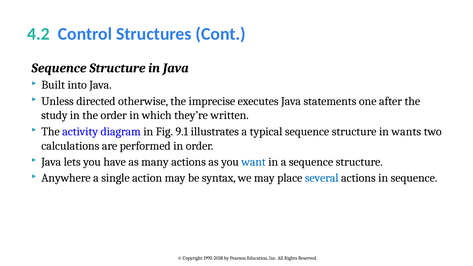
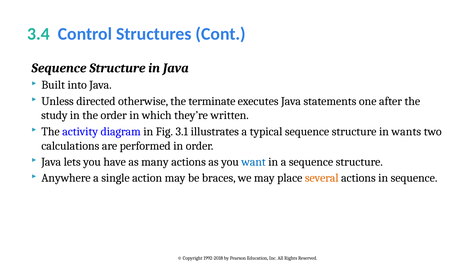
4.2: 4.2 -> 3.4
imprecise: imprecise -> terminate
9.1: 9.1 -> 3.1
syntax: syntax -> braces
several colour: blue -> orange
